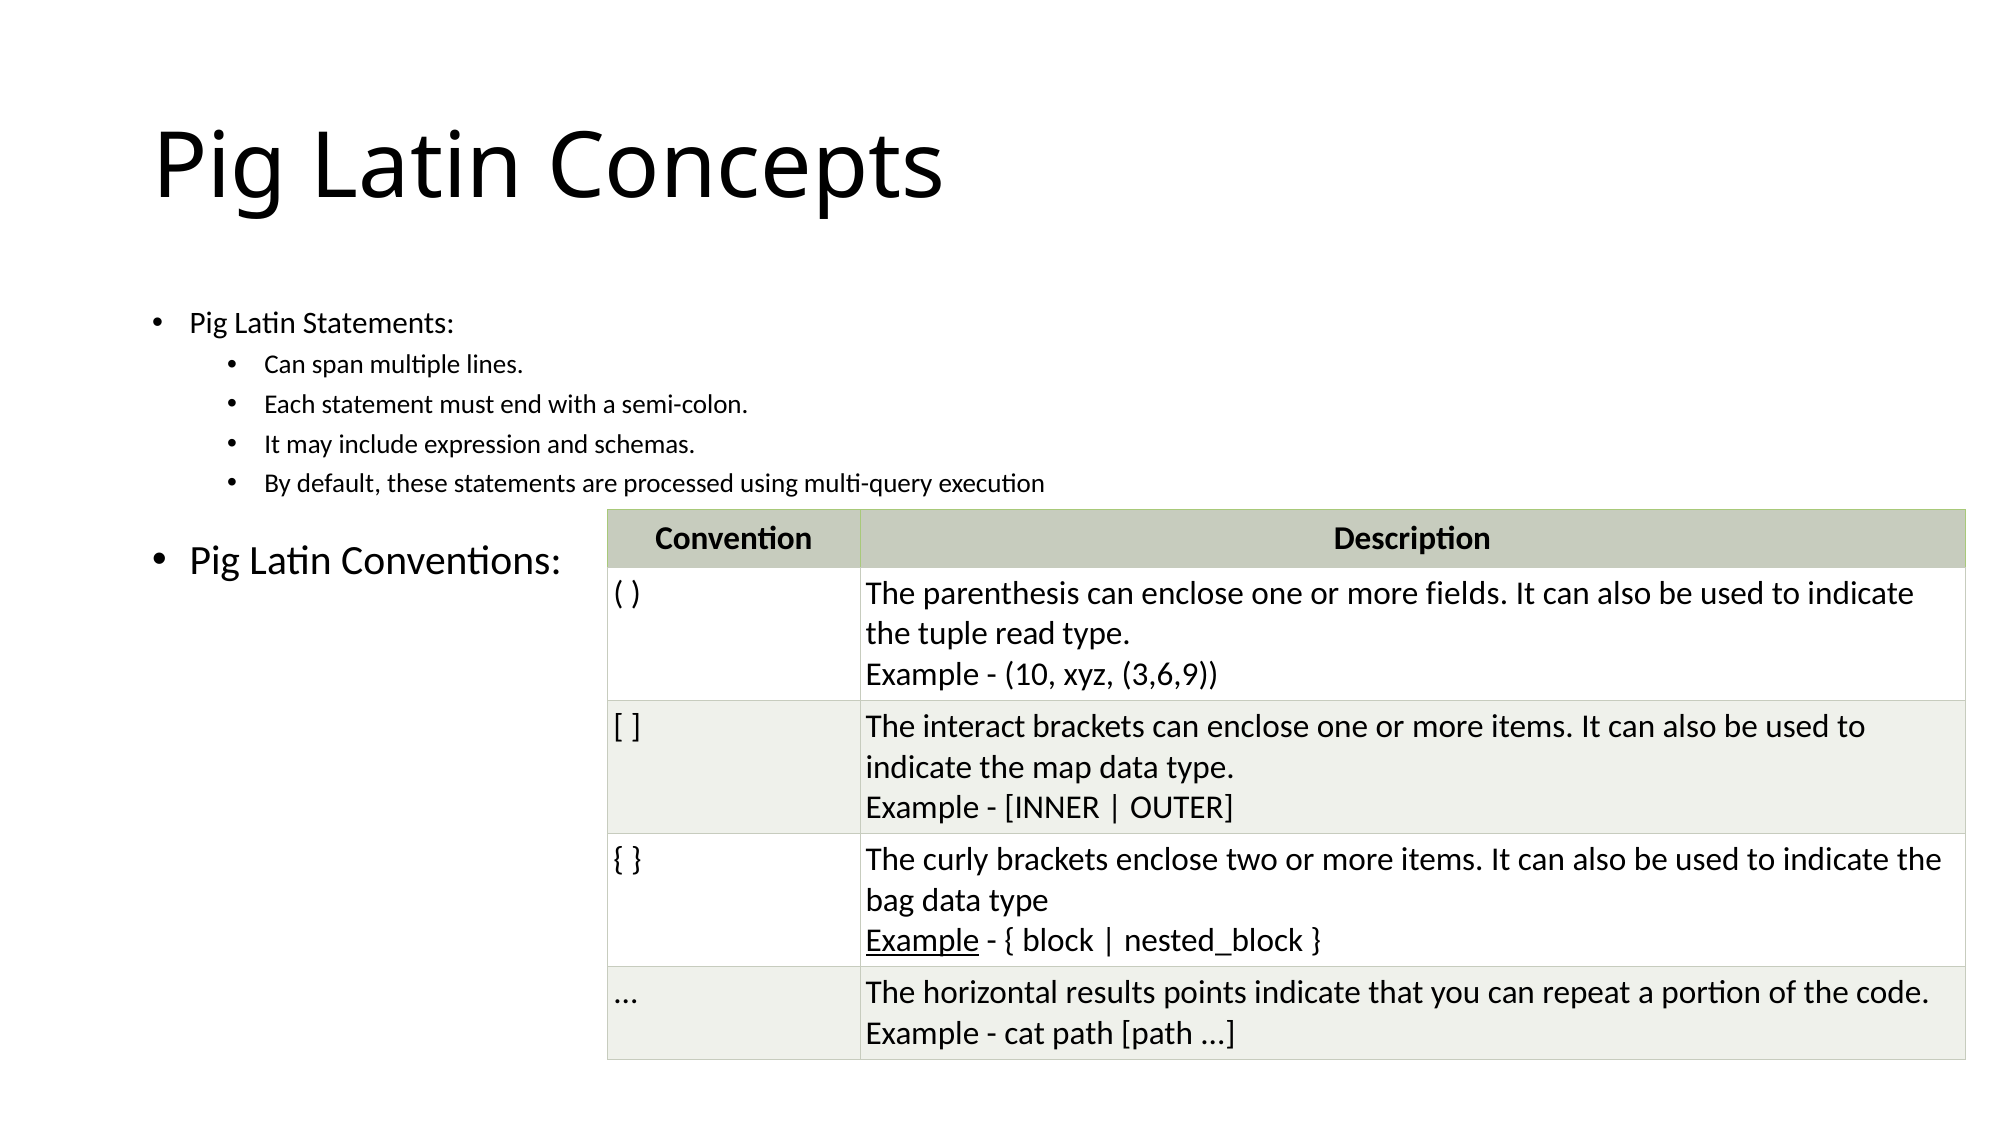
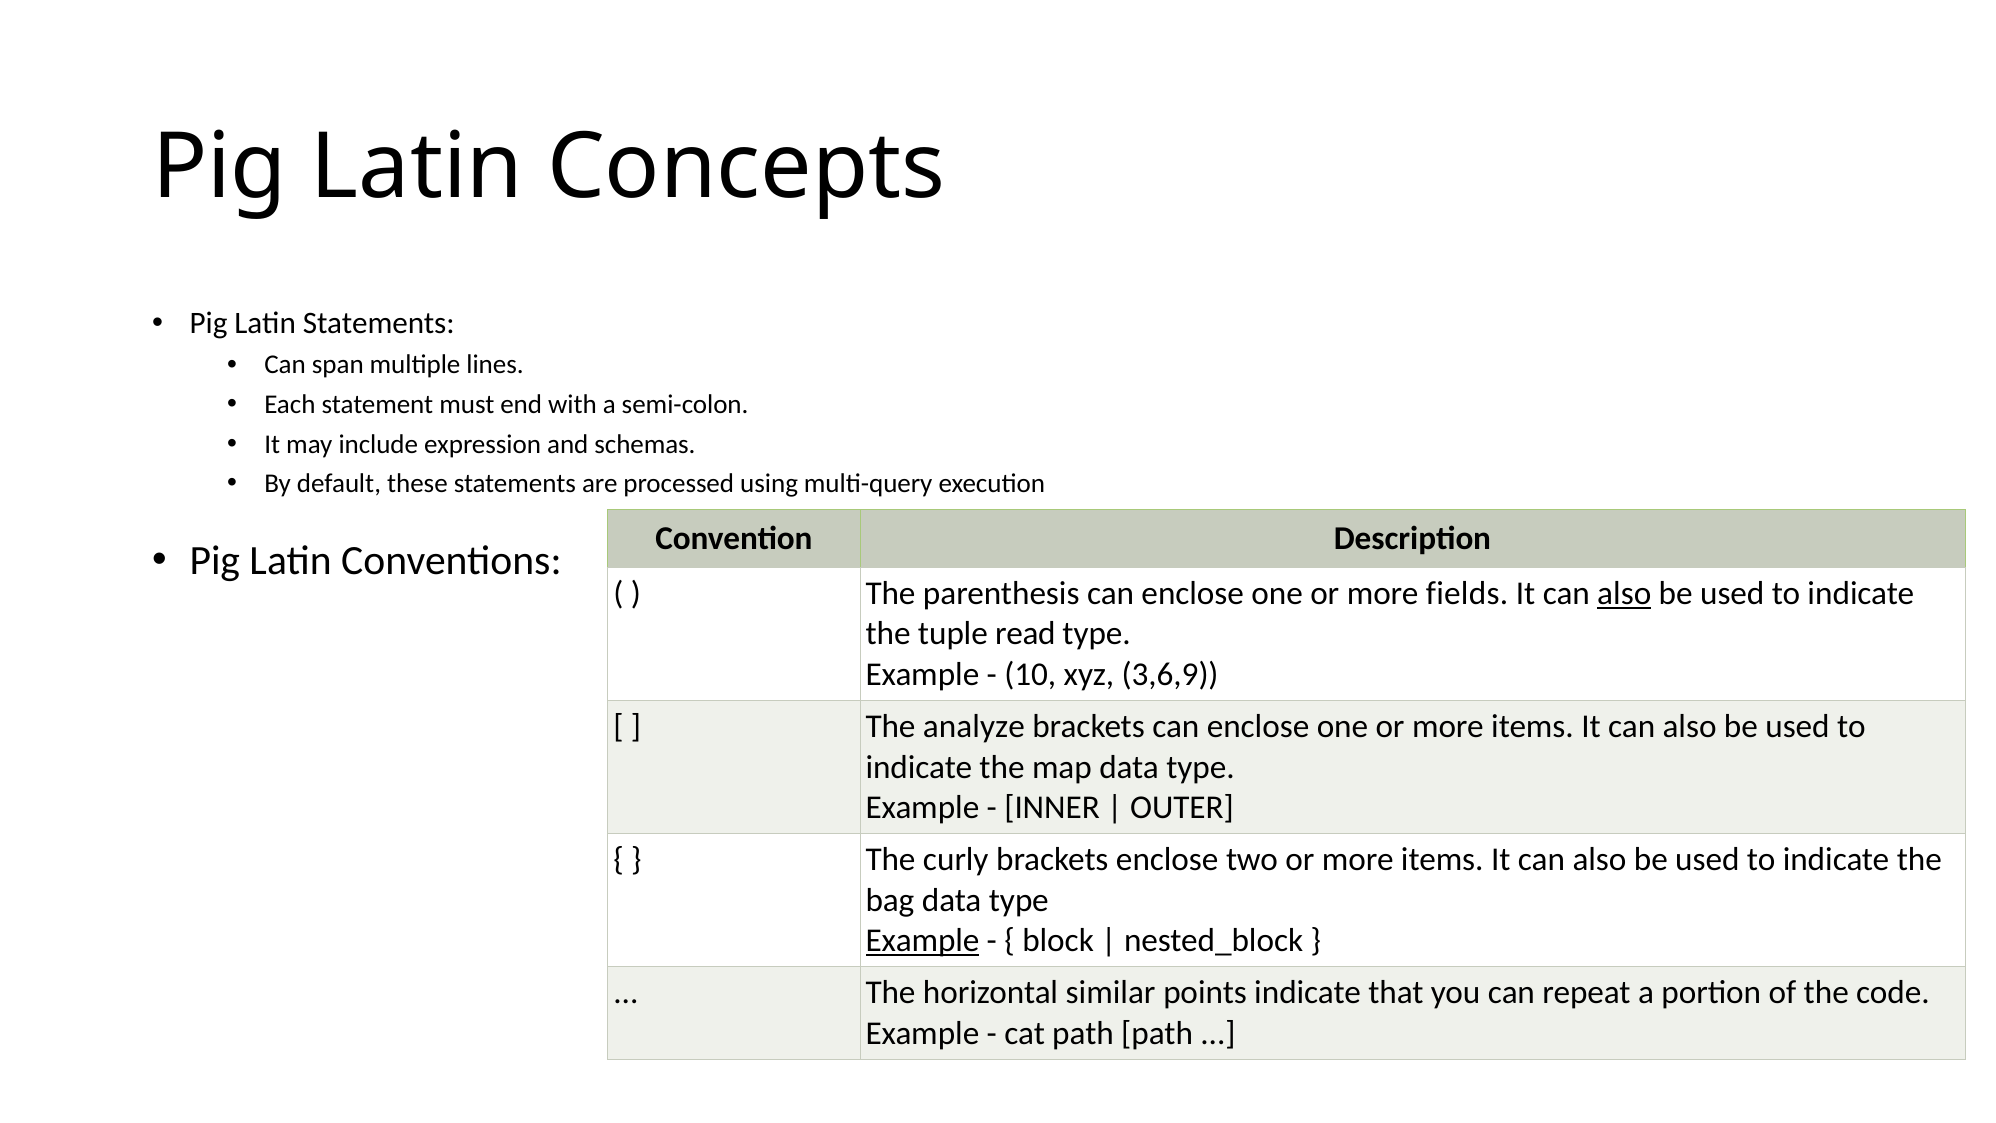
also at (1624, 593) underline: none -> present
interact: interact -> analyze
results: results -> similar
